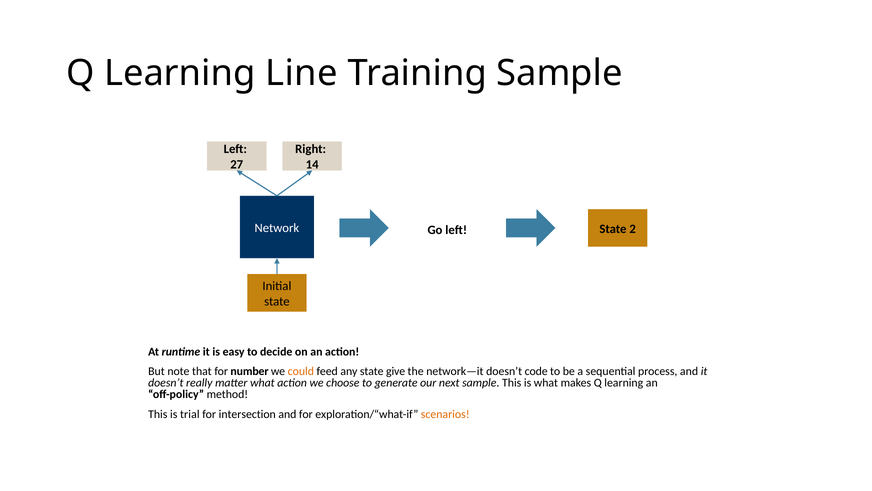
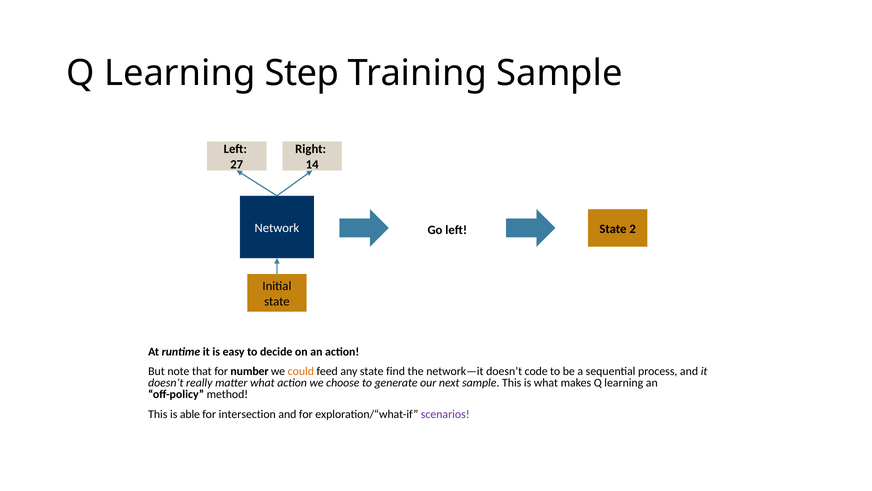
Line: Line -> Step
give: give -> find
trial: trial -> able
scenarios colour: orange -> purple
